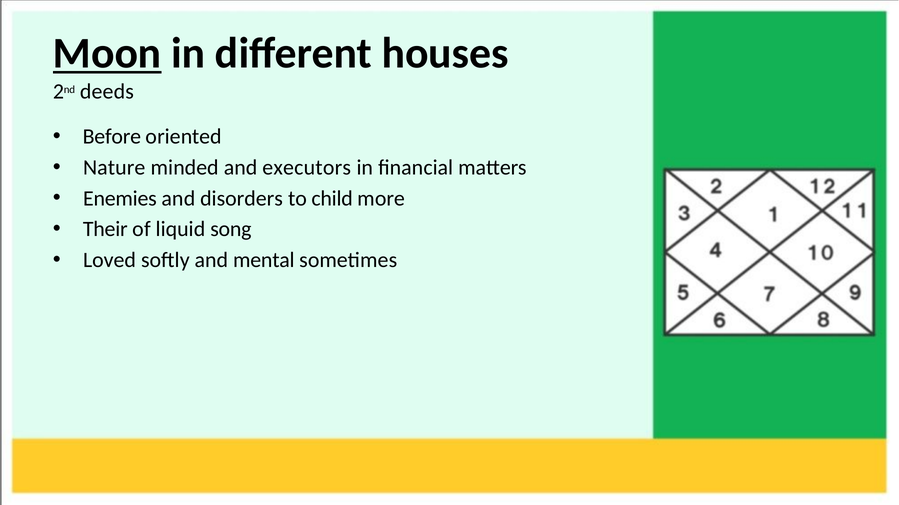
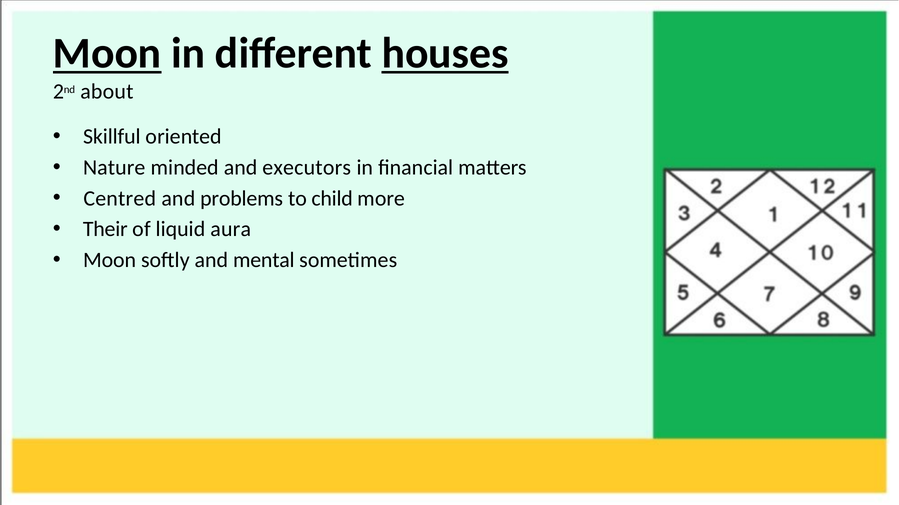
houses underline: none -> present
deeds: deeds -> about
Before: Before -> Skillful
Enemies: Enemies -> Centred
disorders: disorders -> problems
song: song -> aura
Loved at (110, 260): Loved -> Moon
